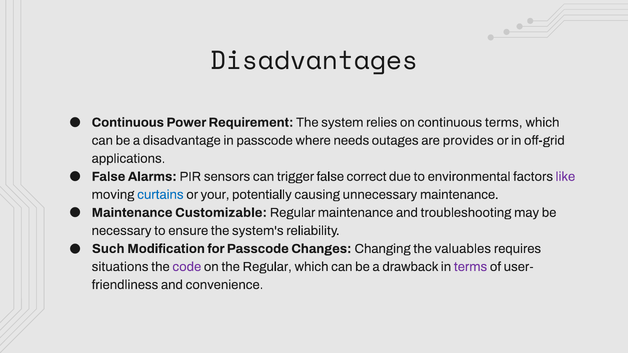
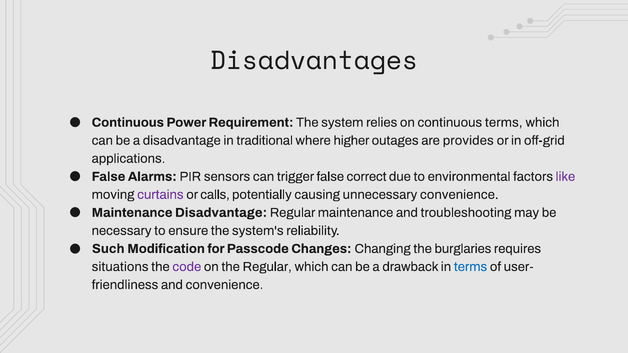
in passcode: passcode -> traditional
needs: needs -> higher
curtains colour: blue -> purple
your: your -> calls
unnecessary maintenance: maintenance -> convenience
Maintenance Customizable: Customizable -> Disadvantage
valuables: valuables -> burglaries
terms at (471, 267) colour: purple -> blue
